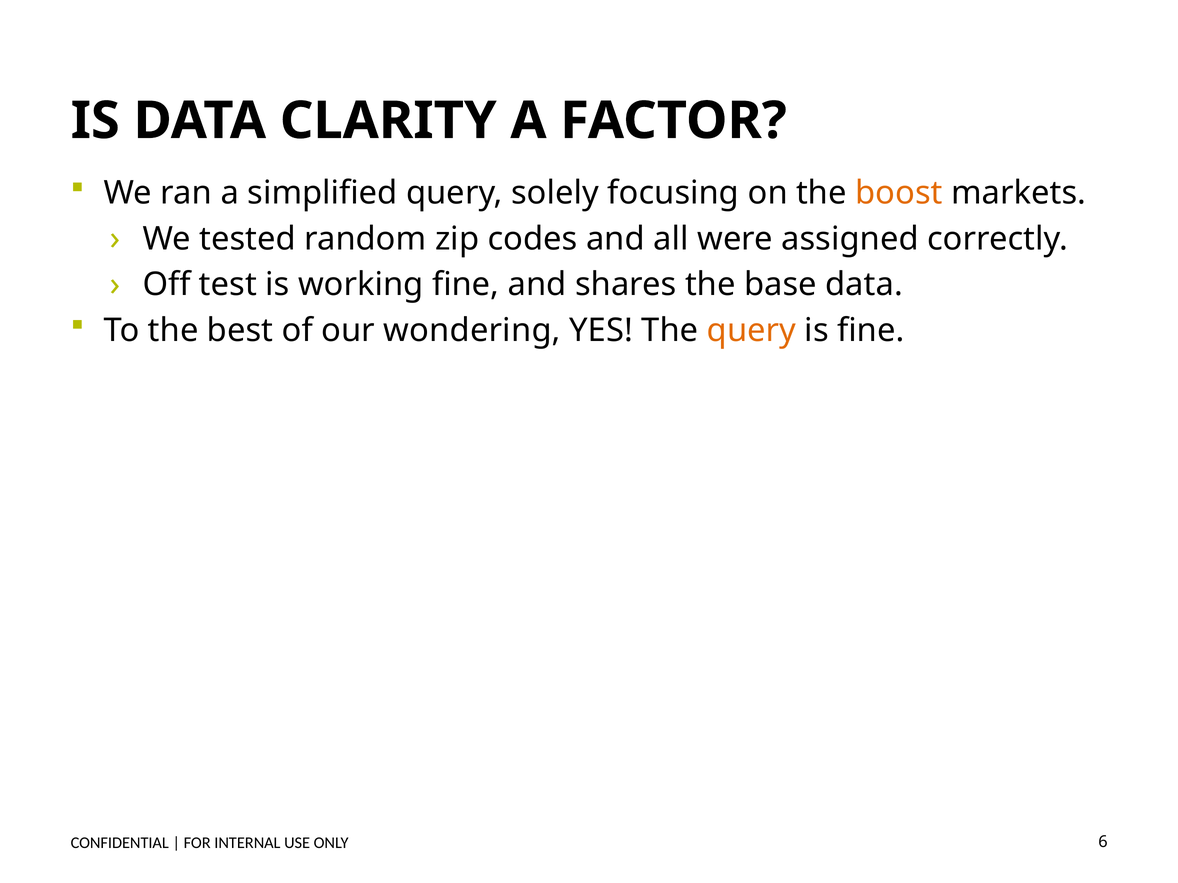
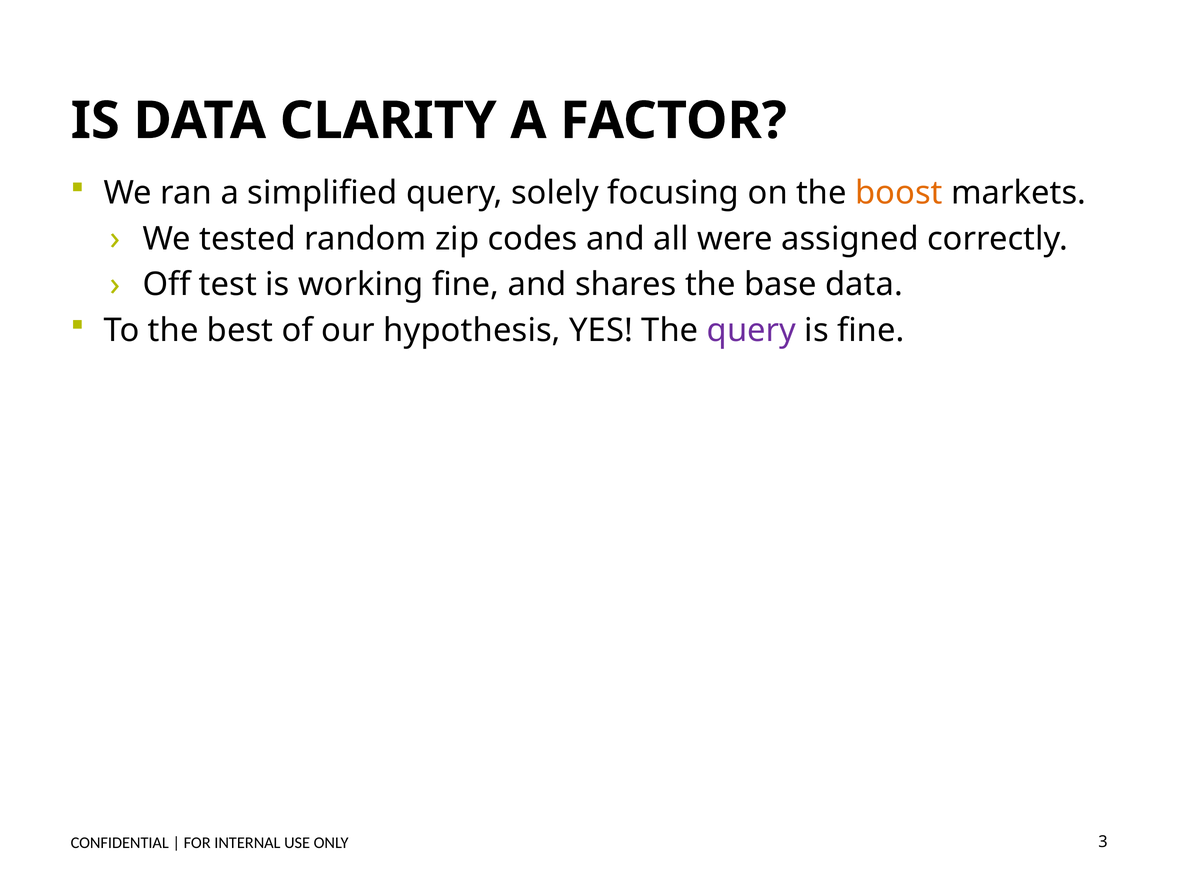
wondering: wondering -> hypothesis
query at (751, 331) colour: orange -> purple
6: 6 -> 3
